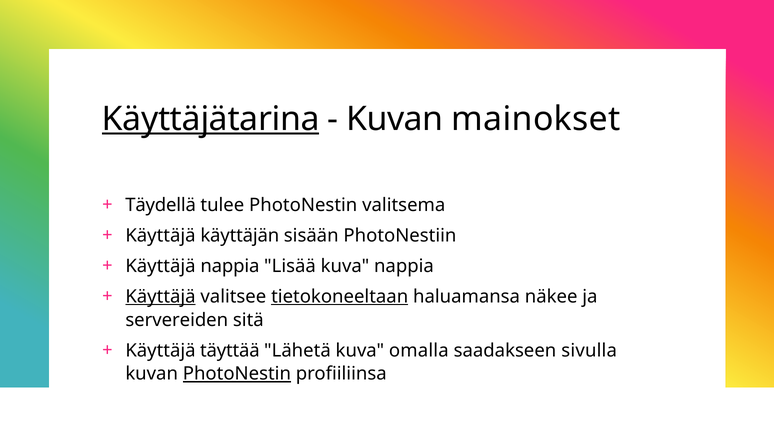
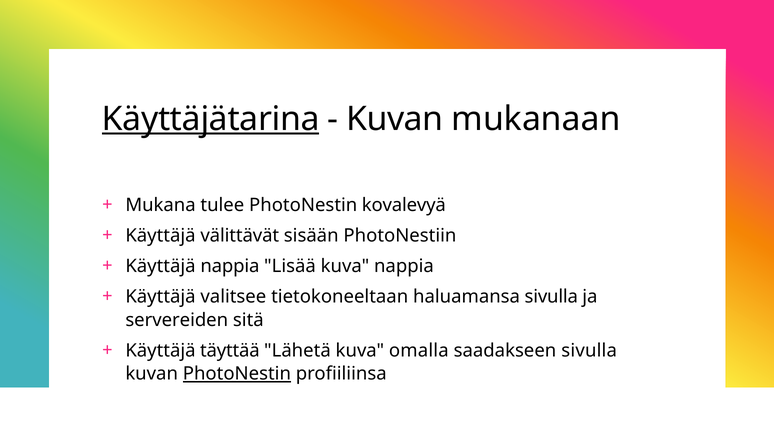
mainokset: mainokset -> mukanaan
Täydellä: Täydellä -> Mukana
valitsema: valitsema -> kovalevyä
käyttäjän: käyttäjän -> välittävät
Käyttäjä at (161, 297) underline: present -> none
tietokoneeltaan underline: present -> none
haluamansa näkee: näkee -> sivulla
